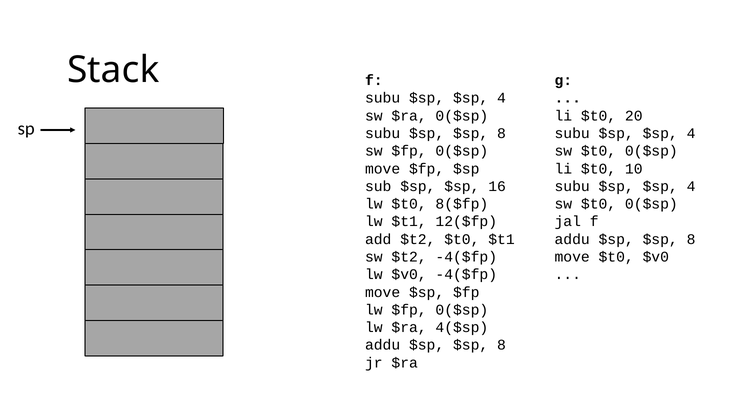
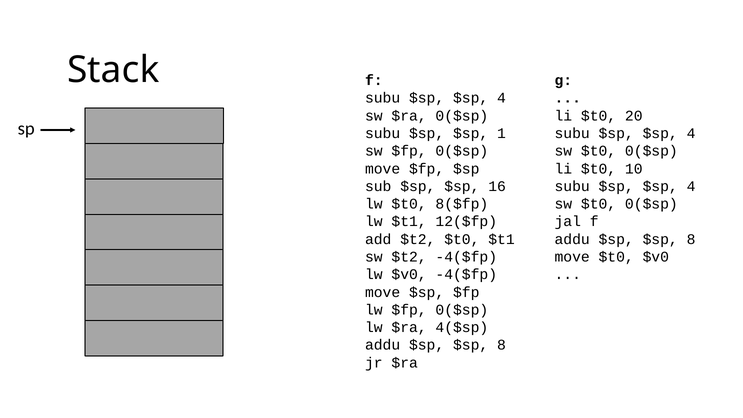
subu $sp $sp 8: 8 -> 1
